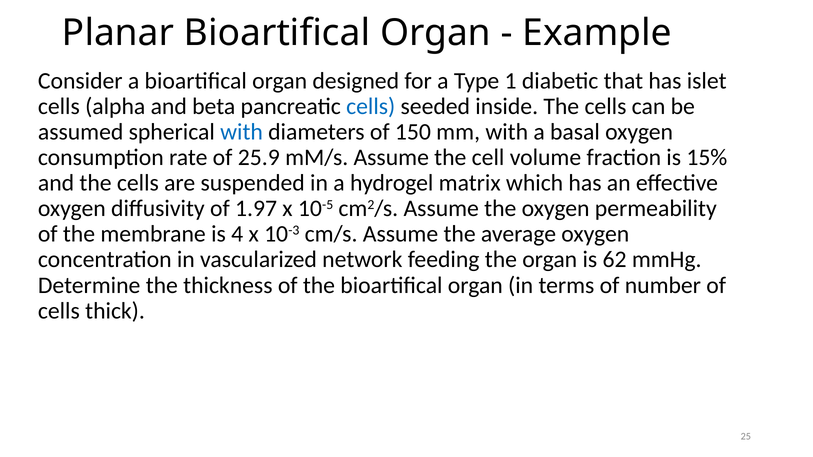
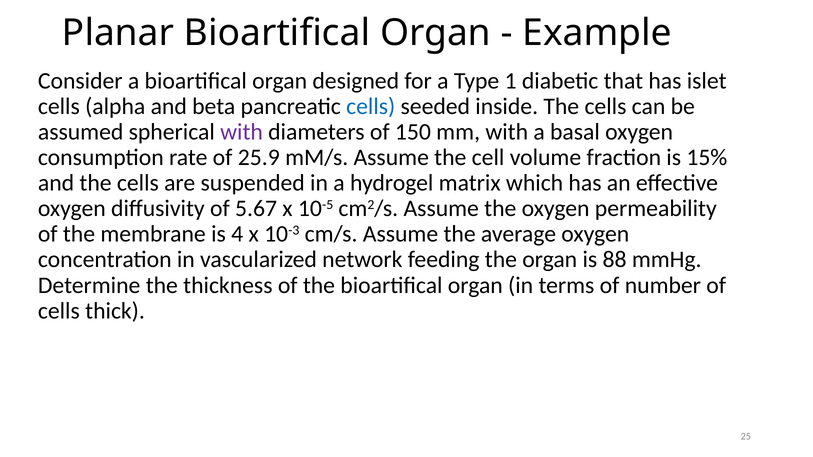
with at (242, 132) colour: blue -> purple
1.97: 1.97 -> 5.67
62: 62 -> 88
